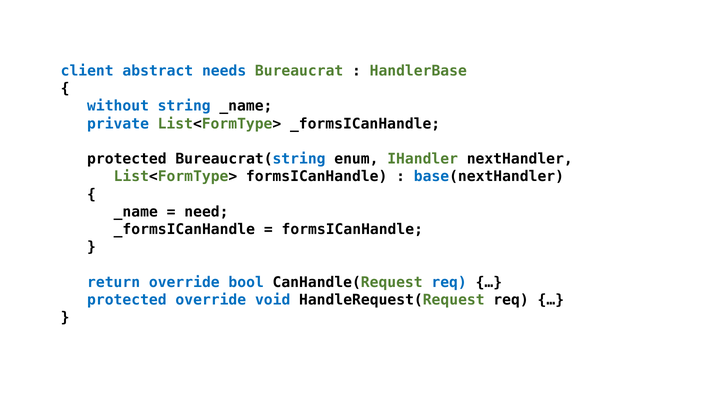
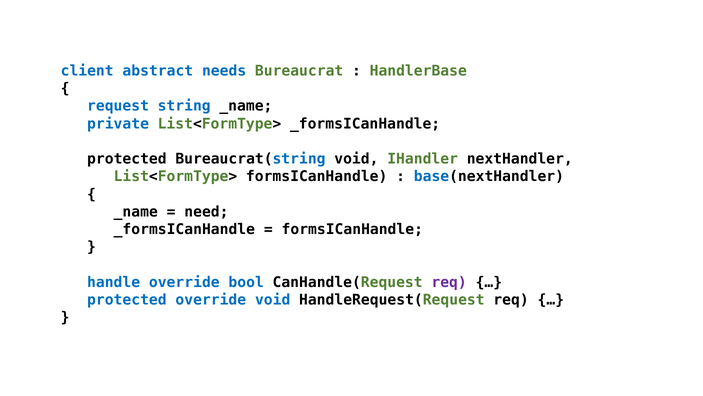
without: without -> request
Bureaucrat(string enum: enum -> void
return: return -> handle
req at (449, 282) colour: blue -> purple
